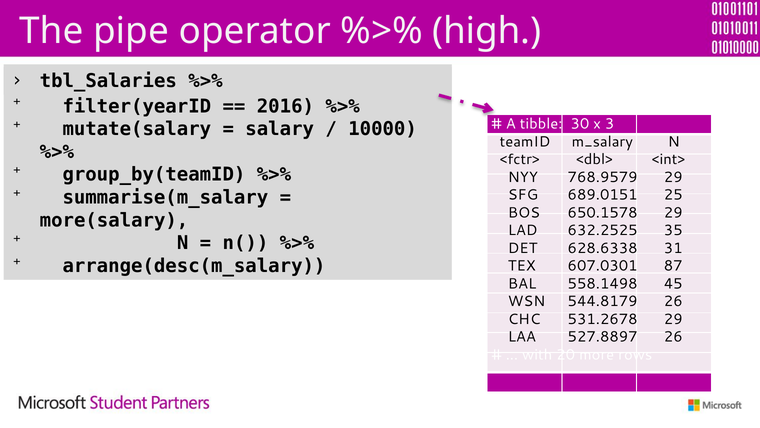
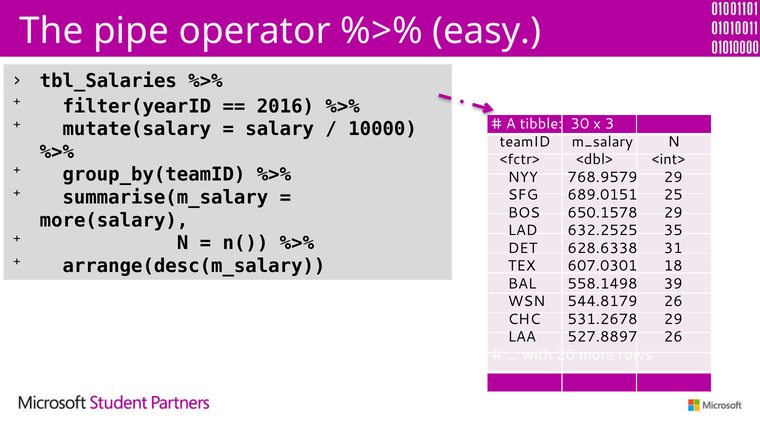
high: high -> easy
87: 87 -> 18
45: 45 -> 39
